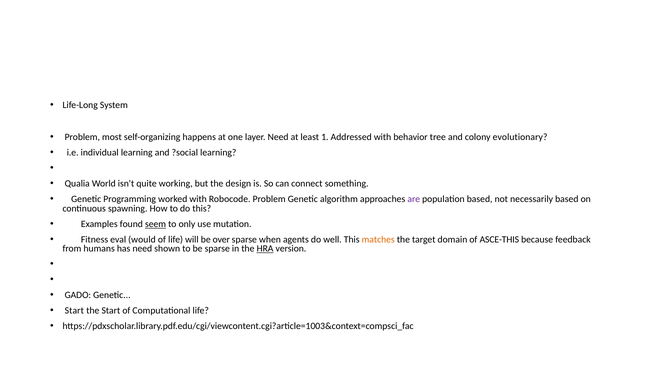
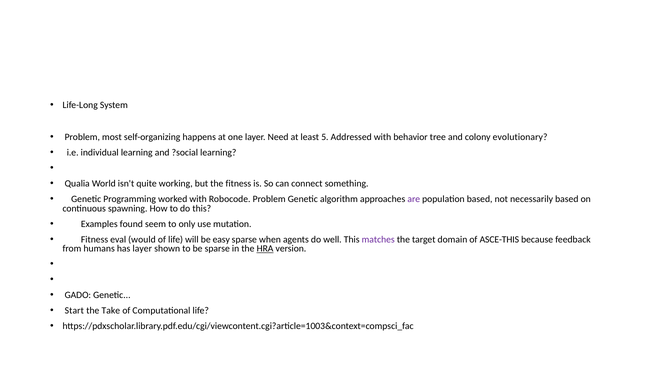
1: 1 -> 5
the design: design -> fitness
seem underline: present -> none
over: over -> easy
matches colour: orange -> purple
has need: need -> layer
the Start: Start -> Take
